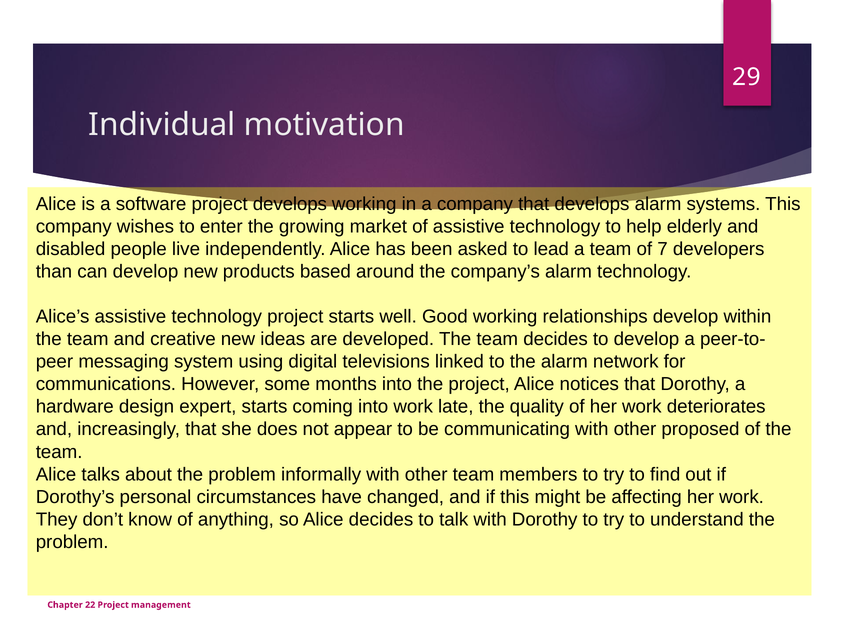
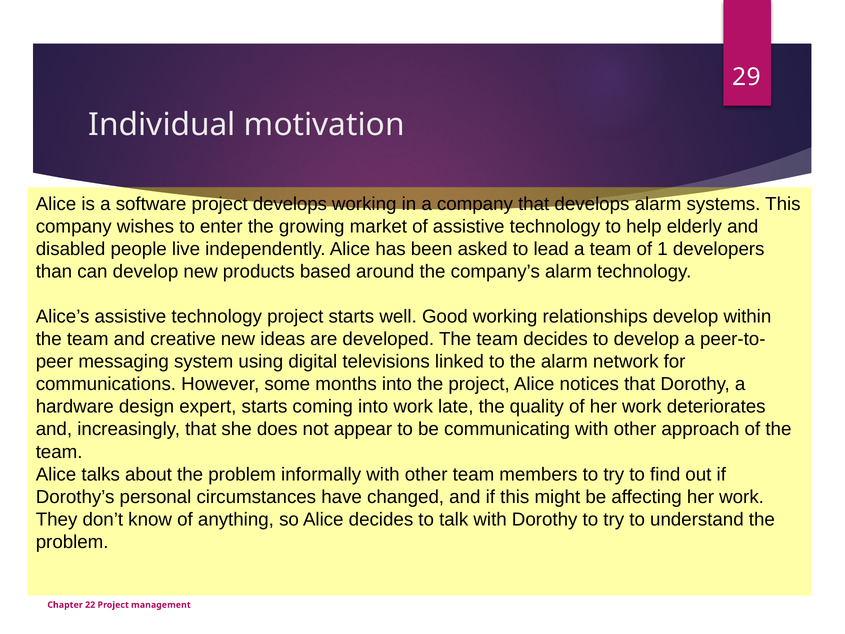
7: 7 -> 1
proposed: proposed -> approach
